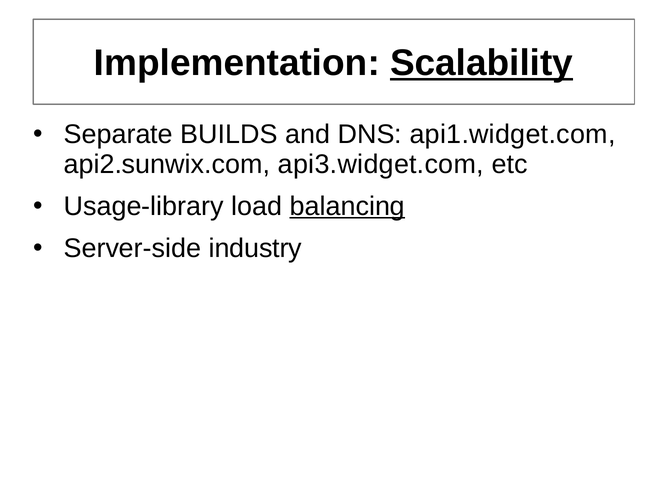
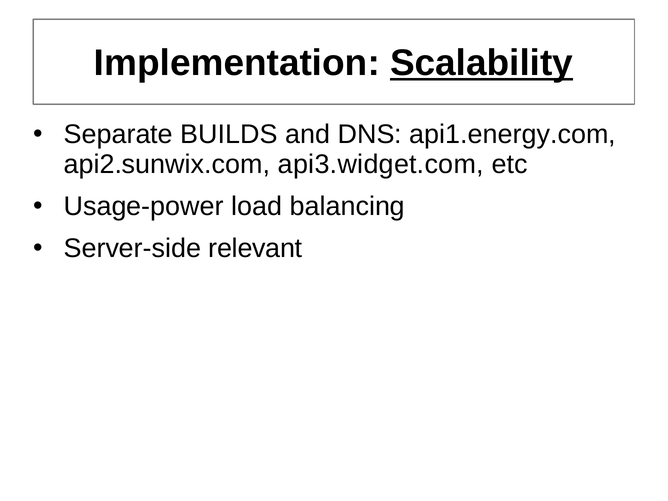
api1.widget.com: api1.widget.com -> api1.energy.com
Usage-library: Usage-library -> Usage-power
balancing underline: present -> none
industry: industry -> relevant
